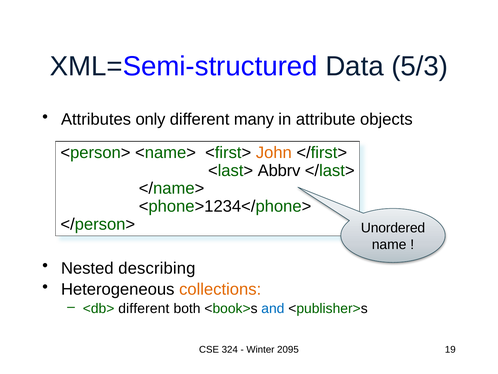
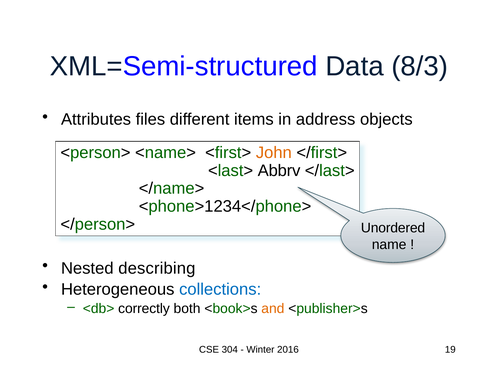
5/3: 5/3 -> 8/3
only: only -> files
many: many -> items
attribute: attribute -> address
collections colour: orange -> blue
<db> different: different -> correctly
and colour: blue -> orange
324: 324 -> 304
2095: 2095 -> 2016
